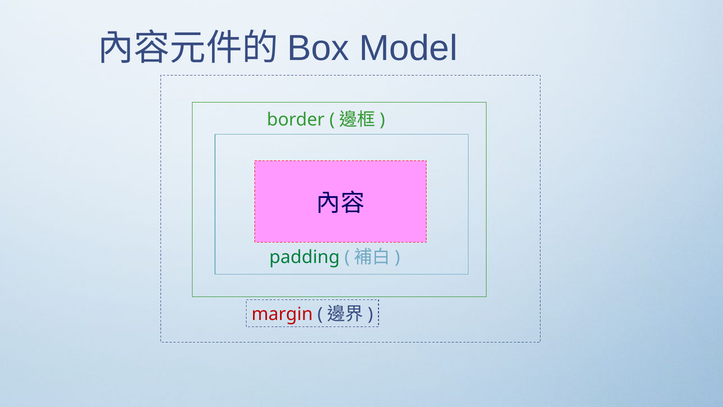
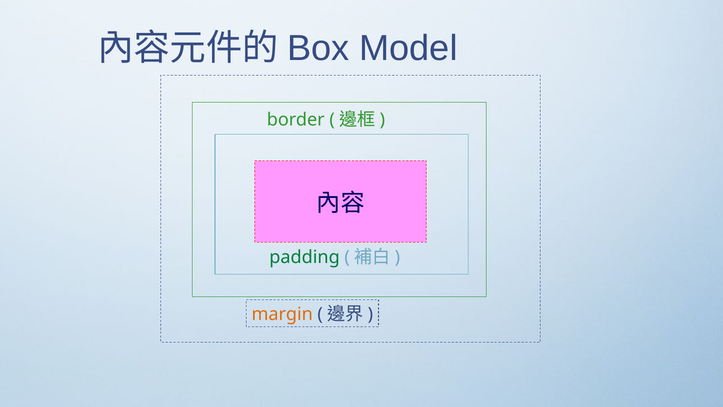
margin colour: red -> orange
